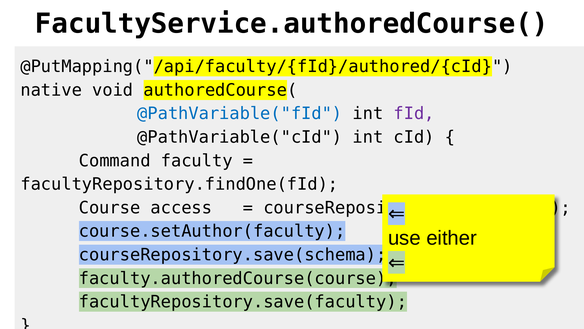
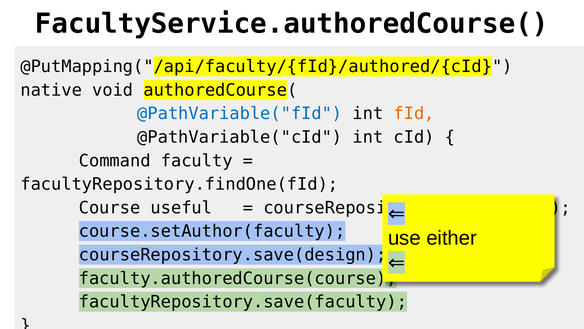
fId colour: purple -> orange
access: access -> useful
courseRepository.save(schema: courseRepository.save(schema -> courseRepository.save(design
